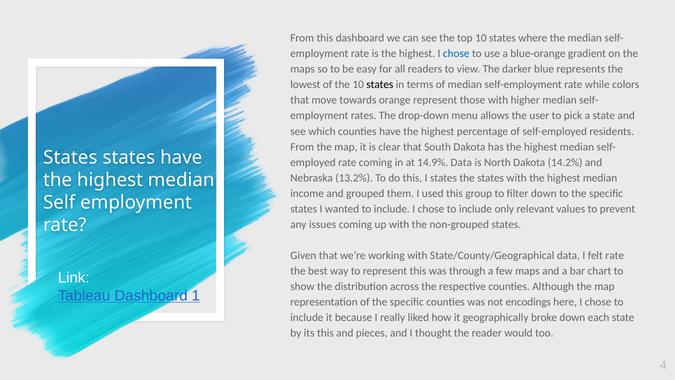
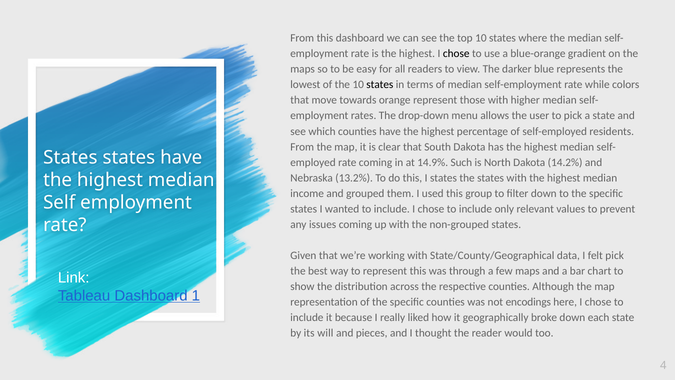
chose at (456, 54) colour: blue -> black
14.9% Data: Data -> Such
felt rate: rate -> pick
its this: this -> will
